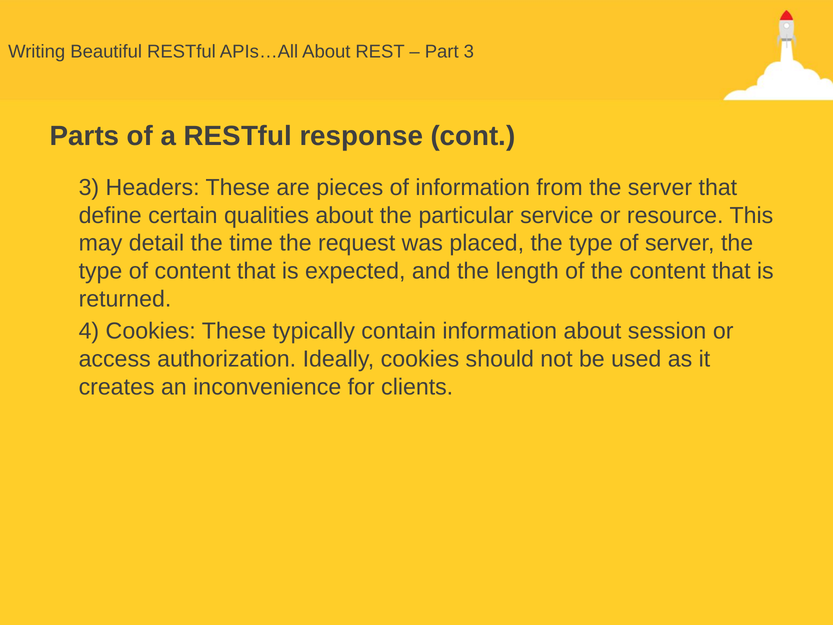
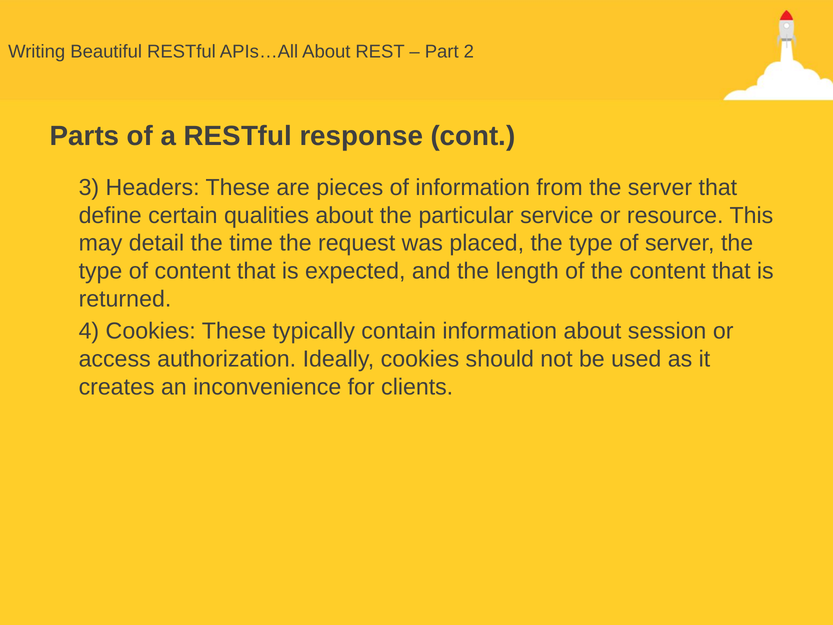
Part 3: 3 -> 2
